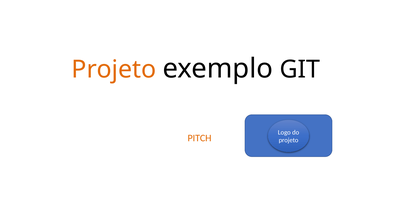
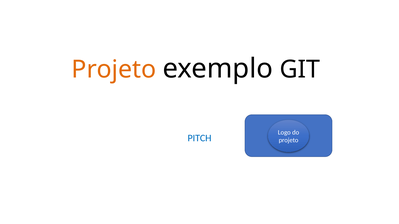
PITCH colour: orange -> blue
